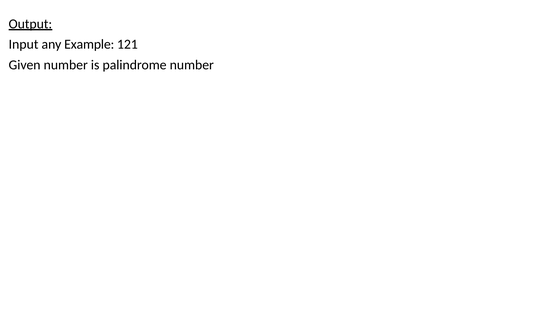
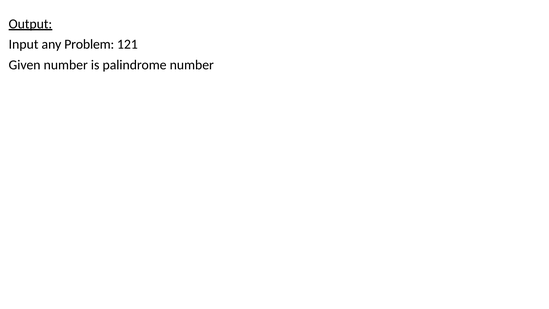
Example: Example -> Problem
